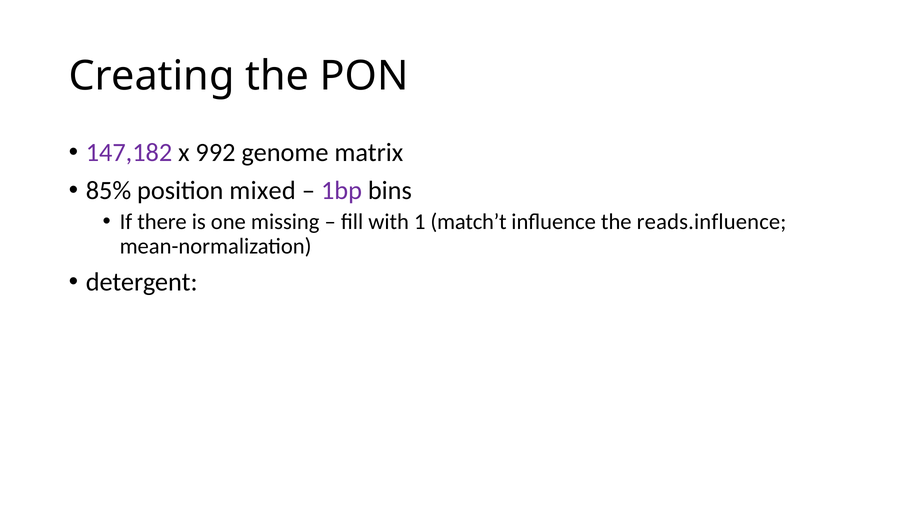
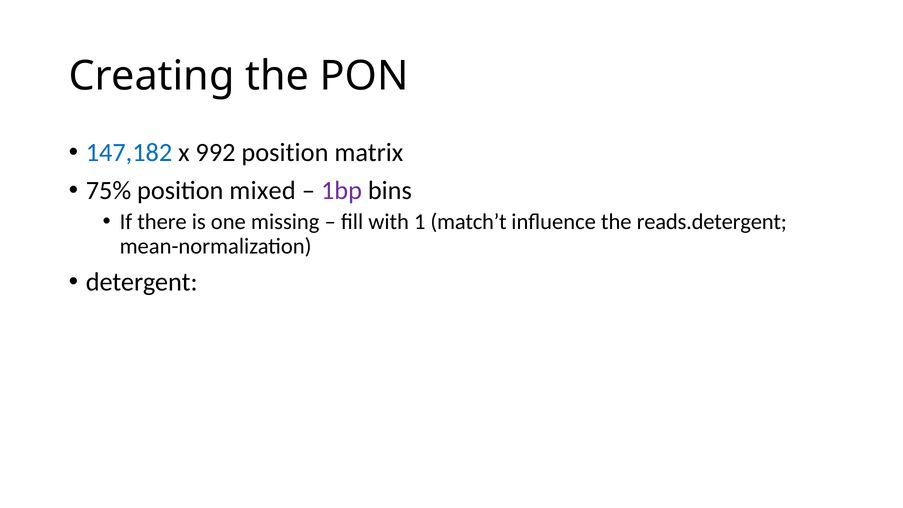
147,182 colour: purple -> blue
992 genome: genome -> position
85%: 85% -> 75%
reads.influence: reads.influence -> reads.detergent
